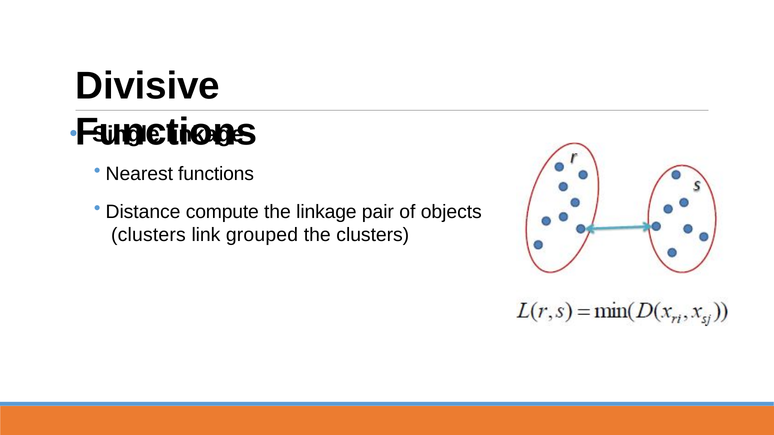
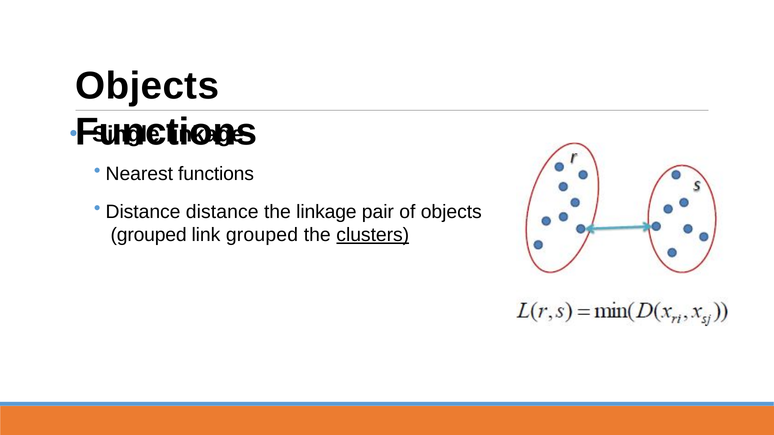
Divisive at (148, 86): Divisive -> Objects
Distance compute: compute -> distance
clusters at (148, 235): clusters -> grouped
clusters at (373, 235) underline: none -> present
